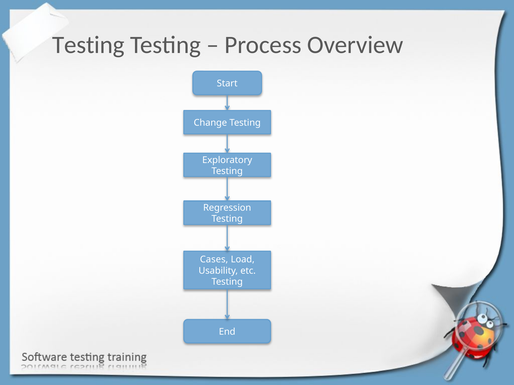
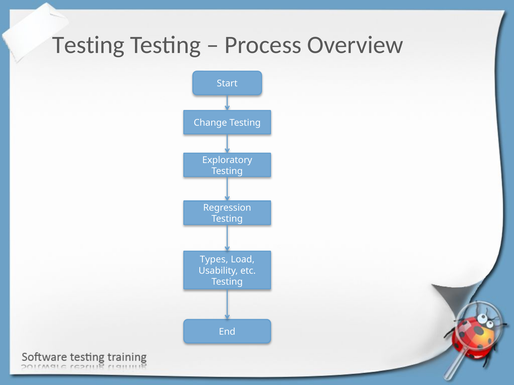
Cases: Cases -> Types
